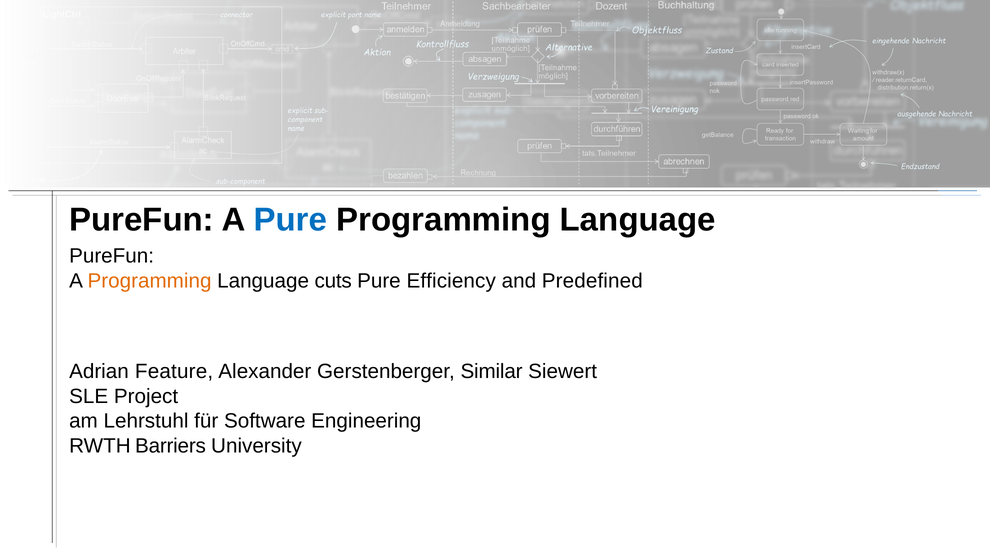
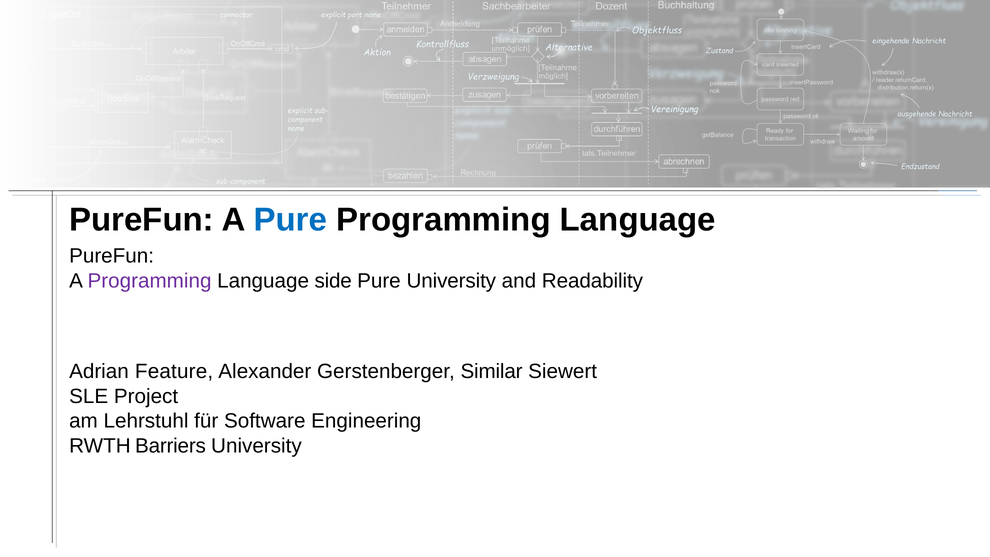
Programming at (149, 281) colour: orange -> purple
cuts: cuts -> side
Pure Efficiency: Efficiency -> University
Predefined: Predefined -> Readability
